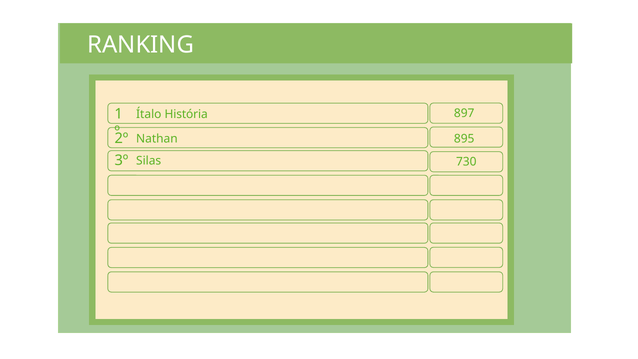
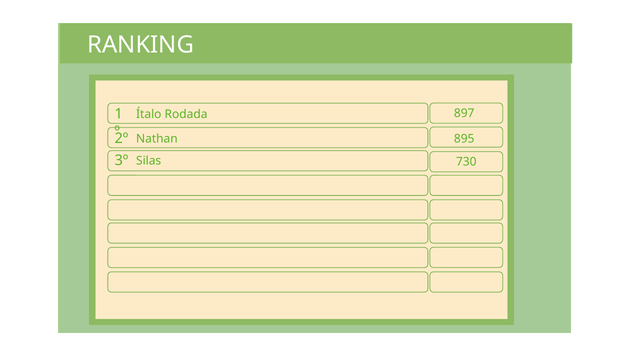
História: História -> Rodada
